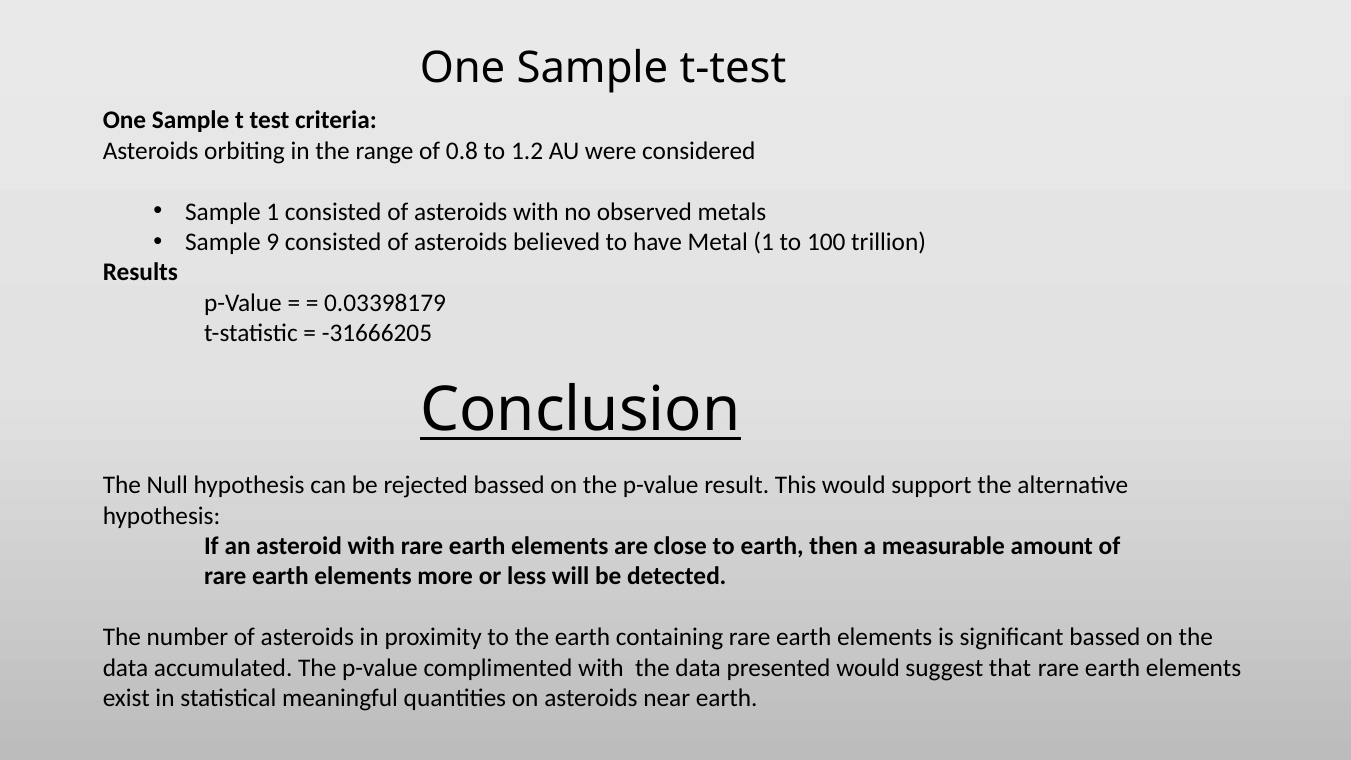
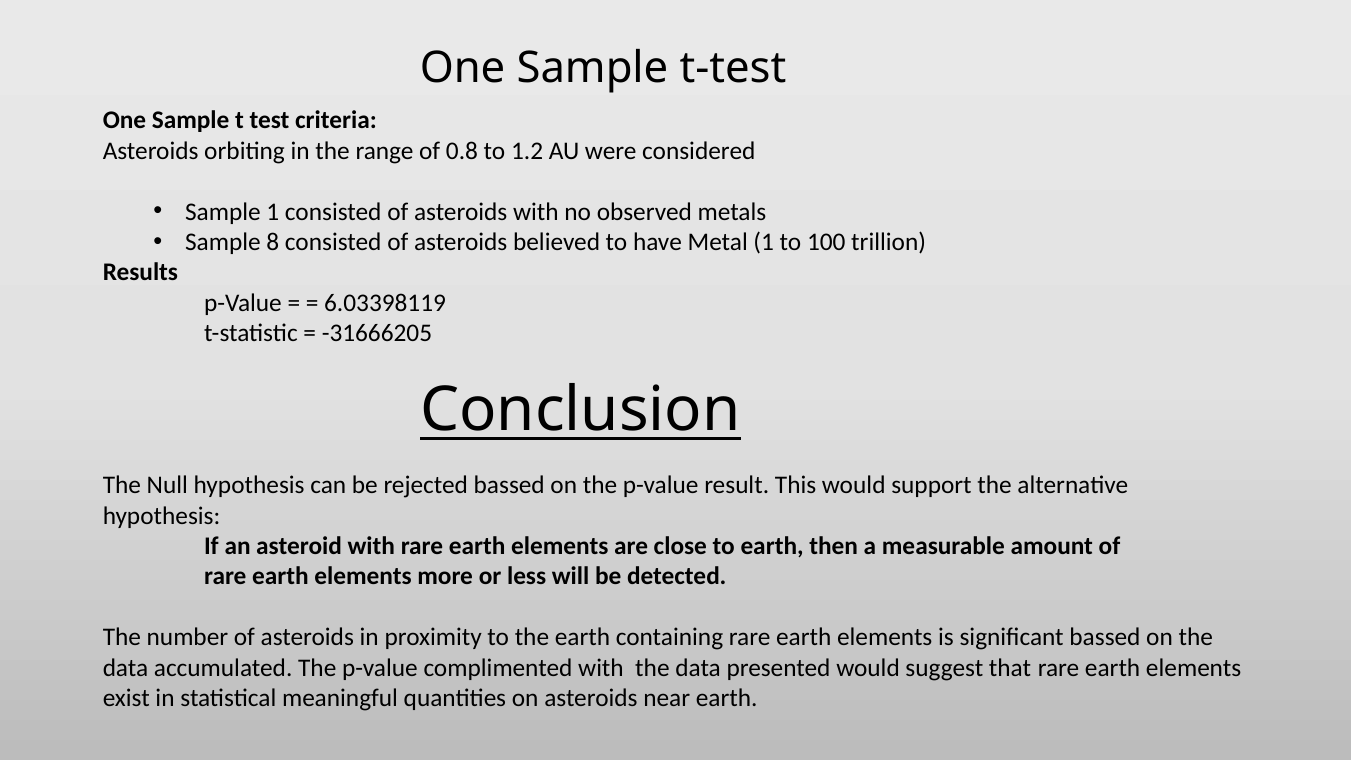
9: 9 -> 8
0.03398179: 0.03398179 -> 6.03398119
